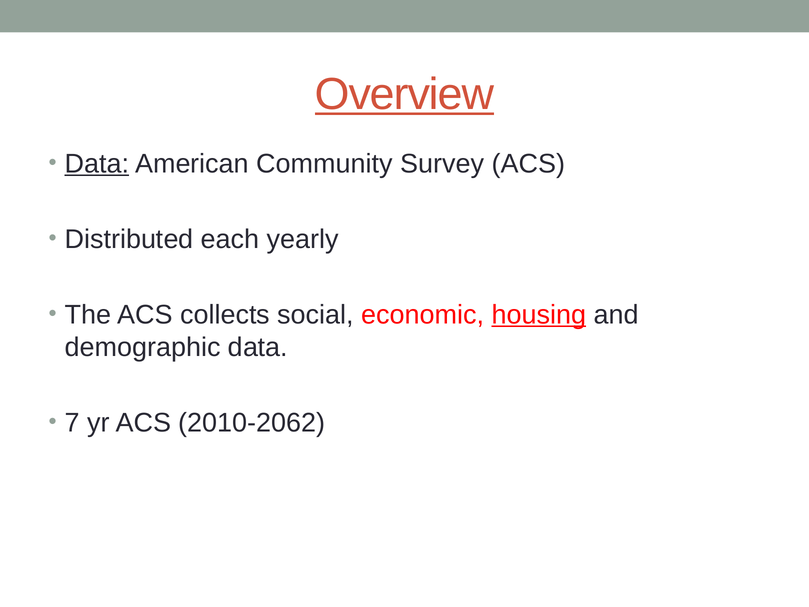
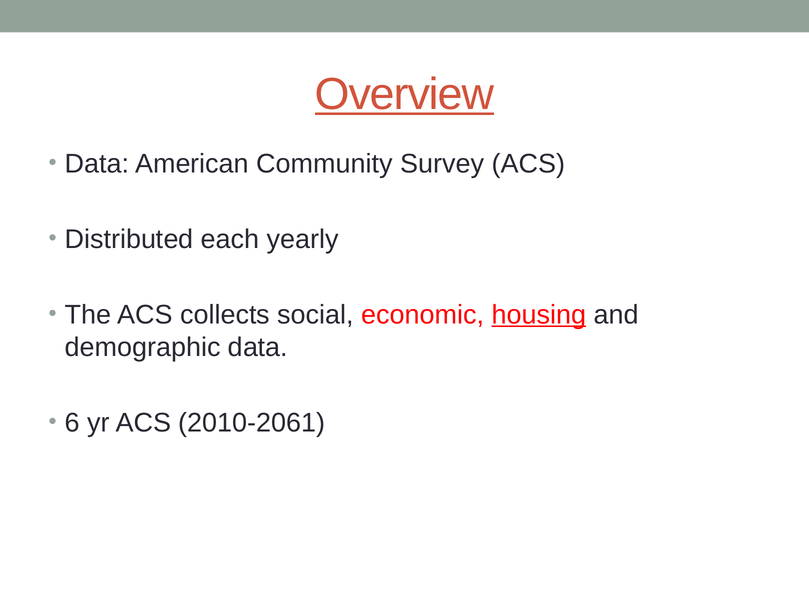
Data at (97, 164) underline: present -> none
7: 7 -> 6
2010-2062: 2010-2062 -> 2010-2061
